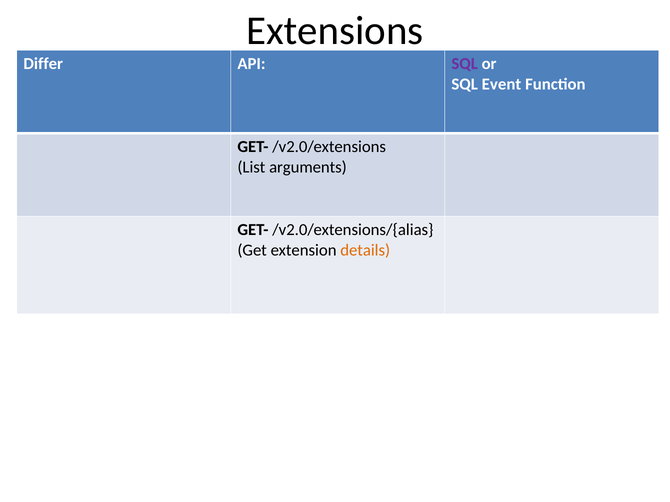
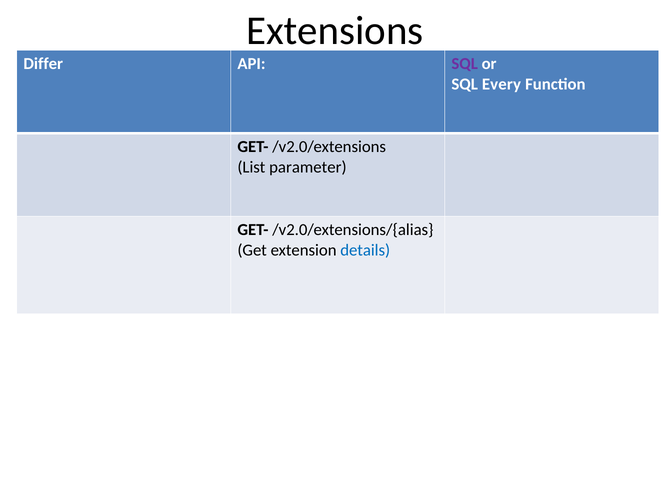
Event: Event -> Every
arguments: arguments -> parameter
details colour: orange -> blue
